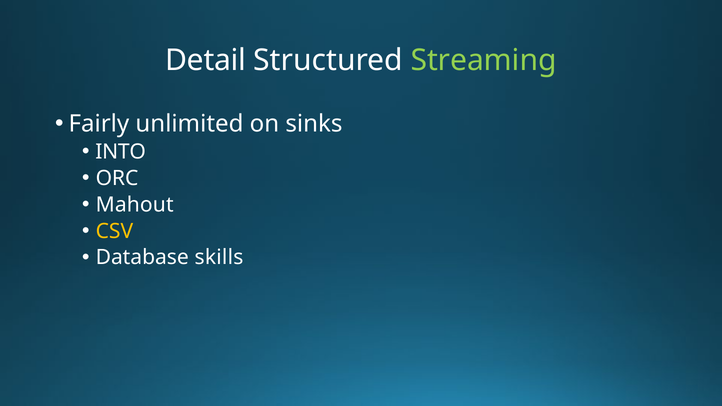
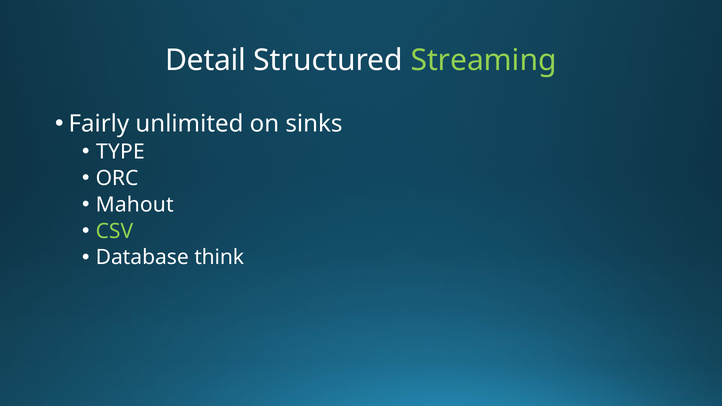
INTO: INTO -> TYPE
CSV colour: yellow -> light green
skills: skills -> think
